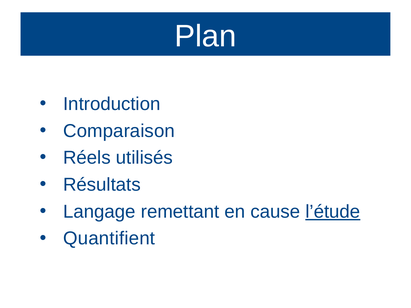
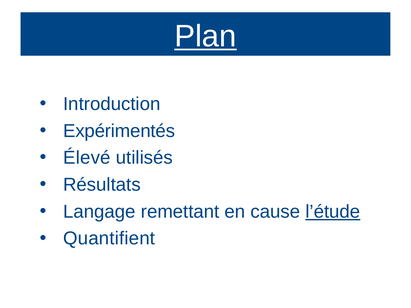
Plan underline: none -> present
Comparaison: Comparaison -> Expérimentés
Réels: Réels -> Élevé
